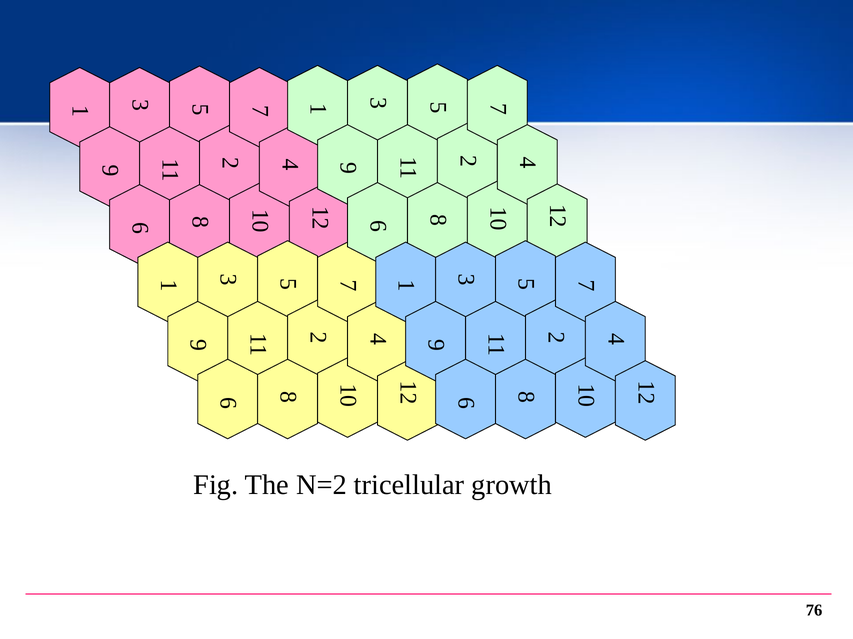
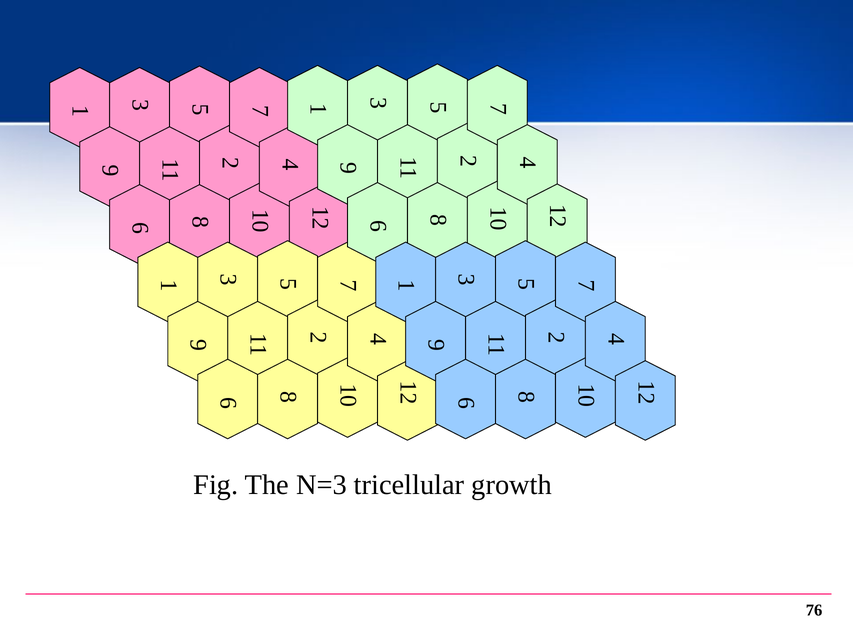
N=2: N=2 -> N=3
